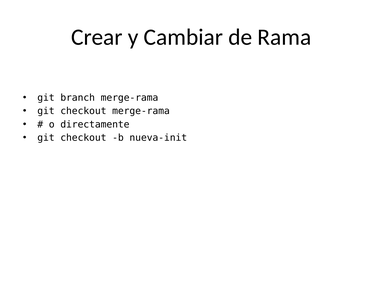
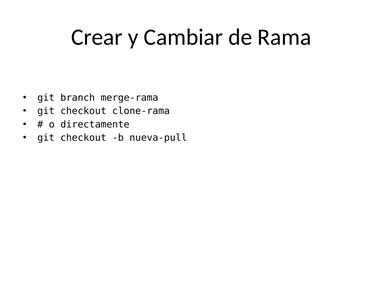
checkout merge-rama: merge-rama -> clone-rama
nueva-init: nueva-init -> nueva-pull
